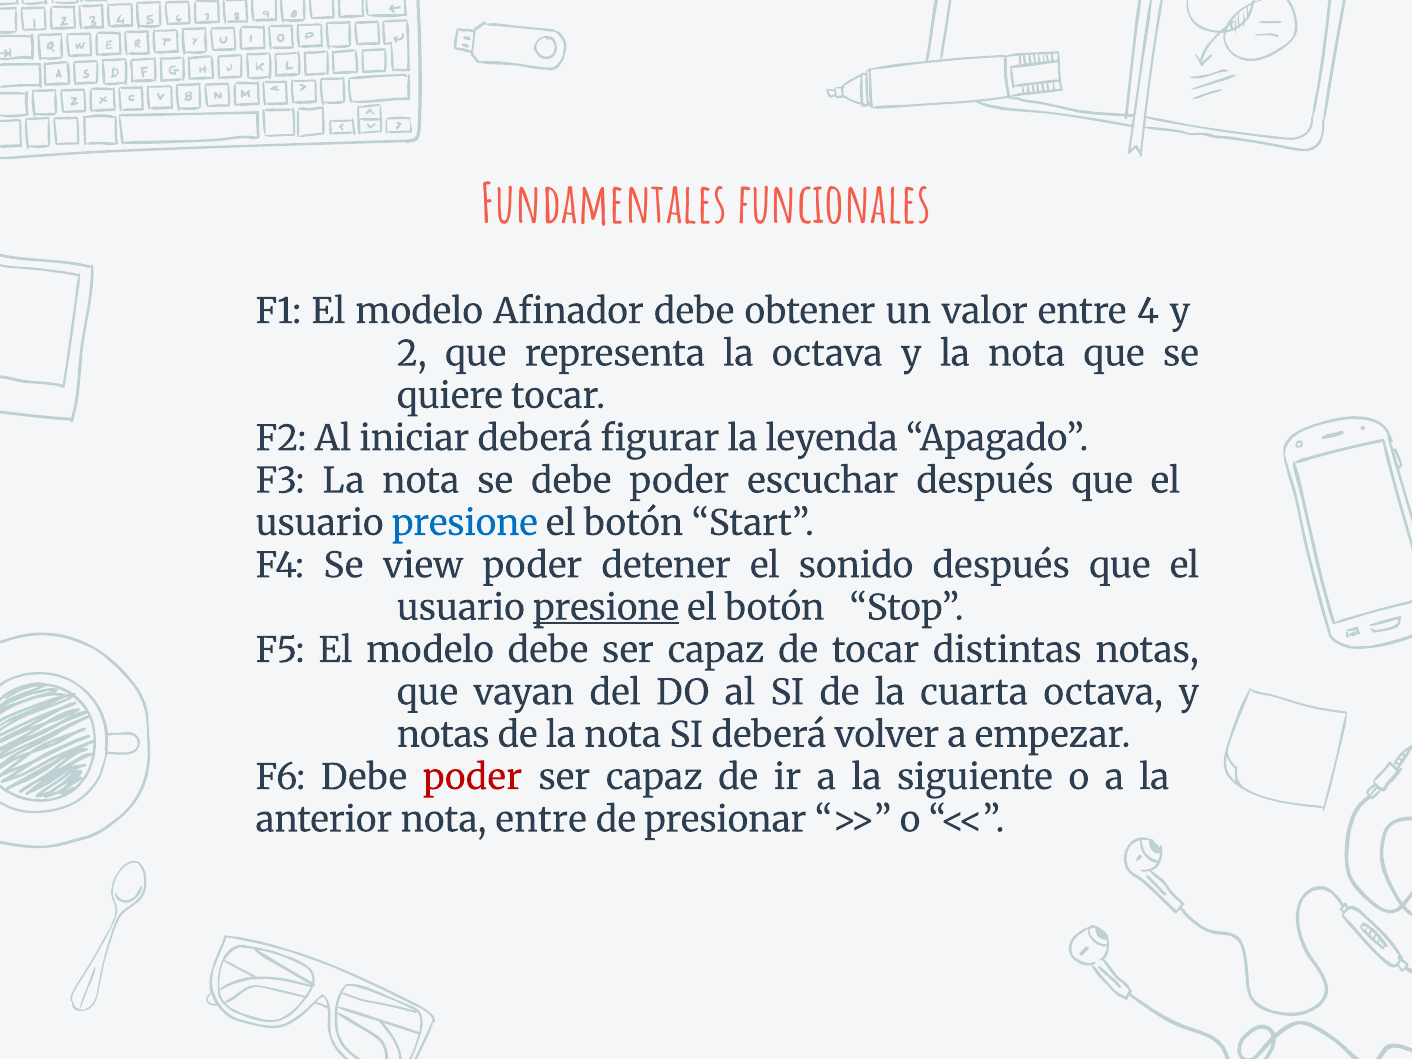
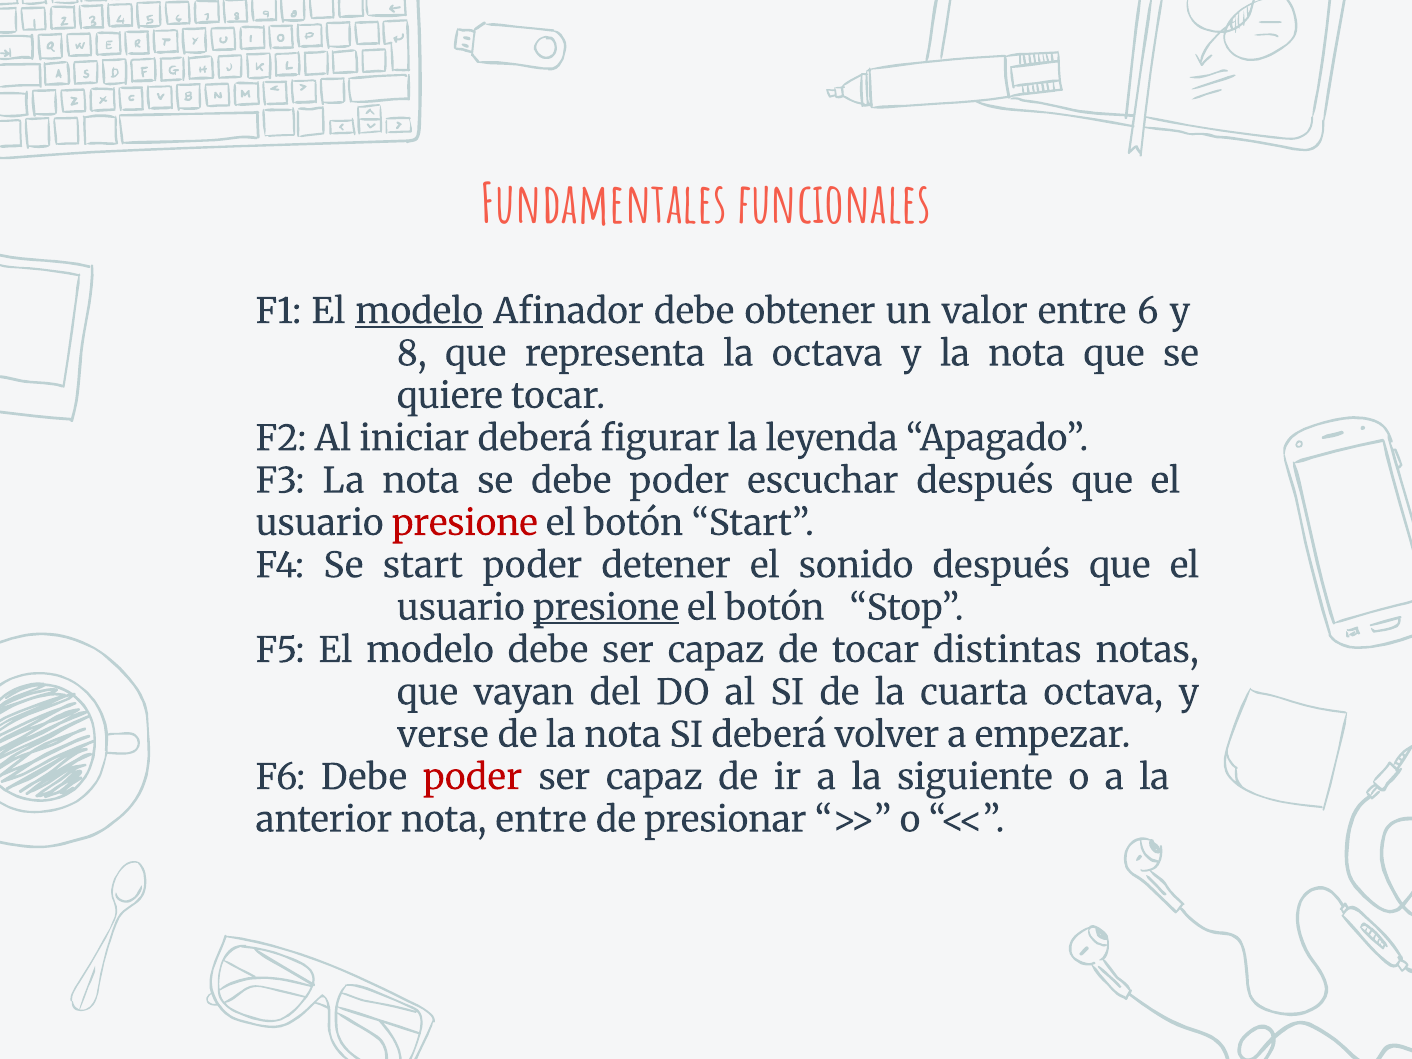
modelo at (419, 312) underline: none -> present
4: 4 -> 6
2: 2 -> 8
presione at (465, 523) colour: blue -> red
Se view: view -> start
notas at (443, 735): notas -> verse
